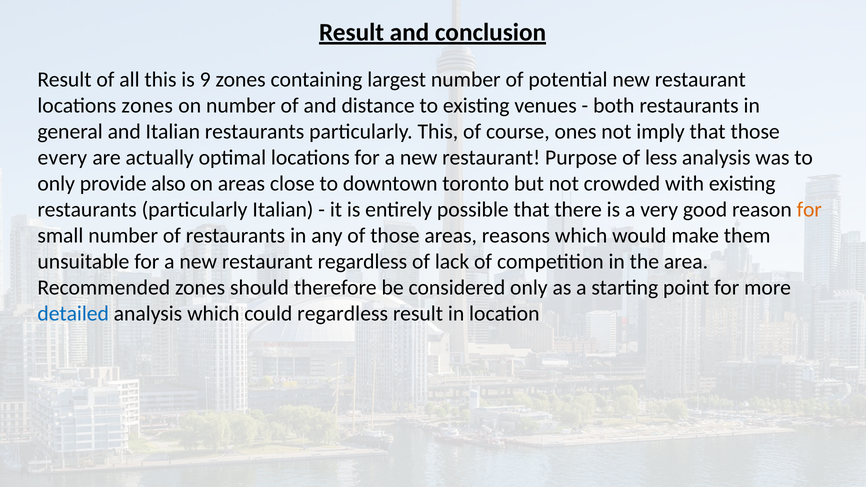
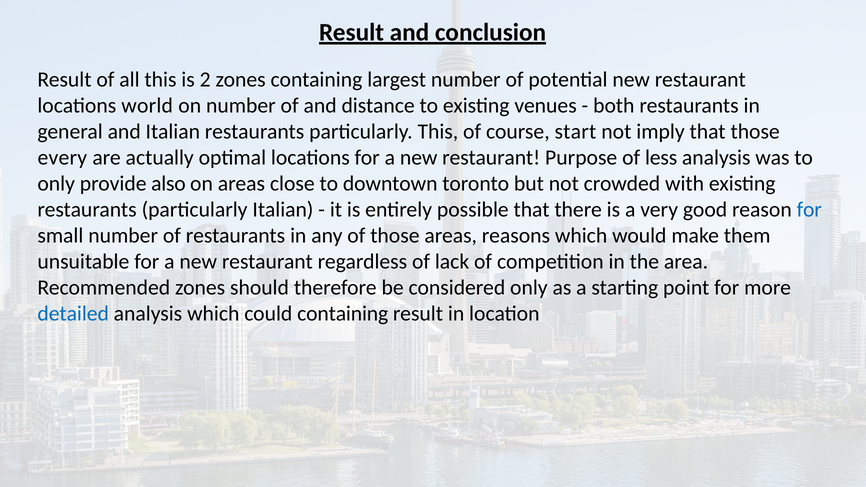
9: 9 -> 2
locations zones: zones -> world
ones: ones -> start
for at (809, 210) colour: orange -> blue
could regardless: regardless -> containing
